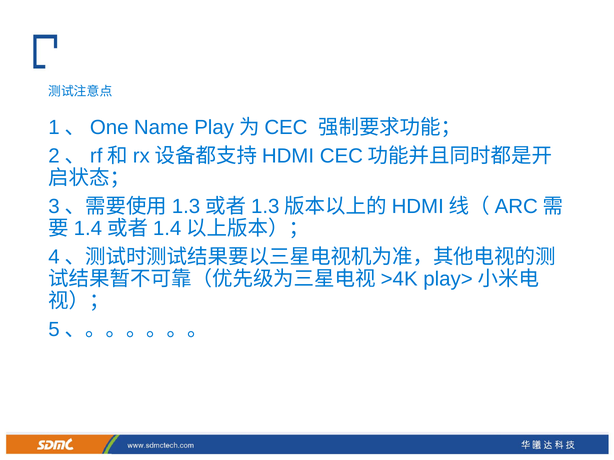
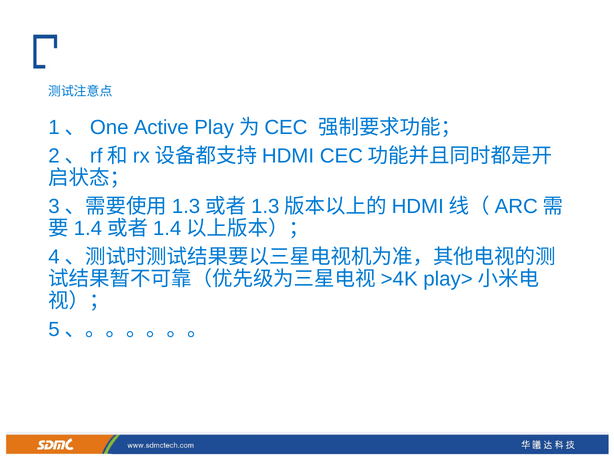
Name: Name -> Active
